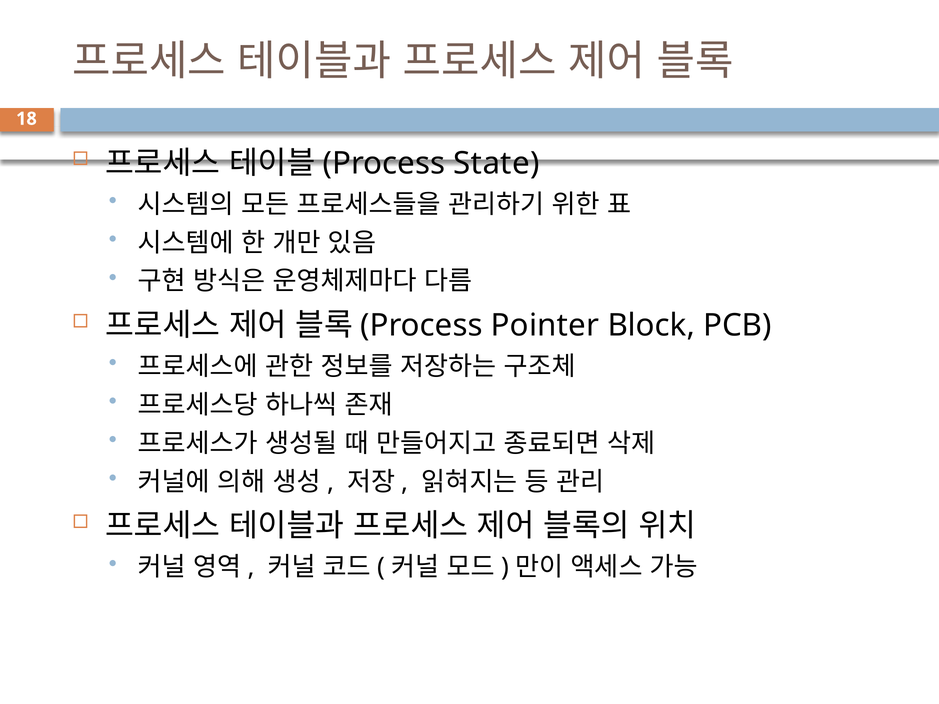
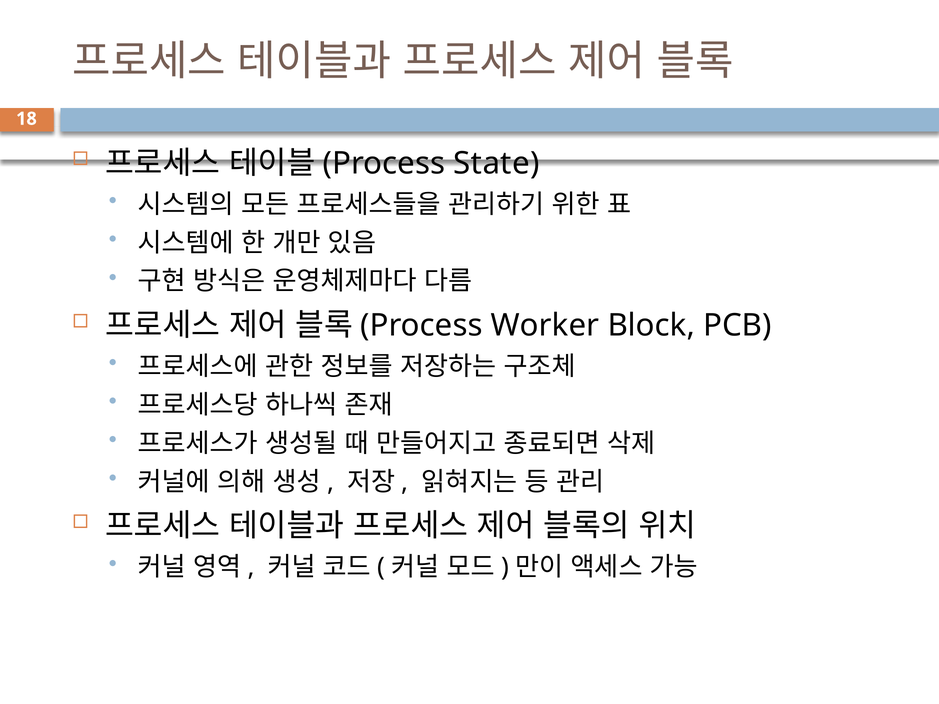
Pointer: Pointer -> Worker
